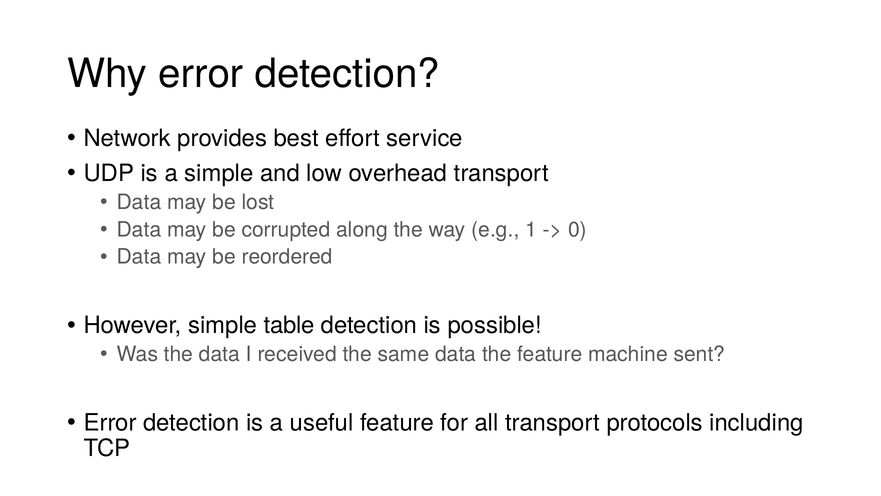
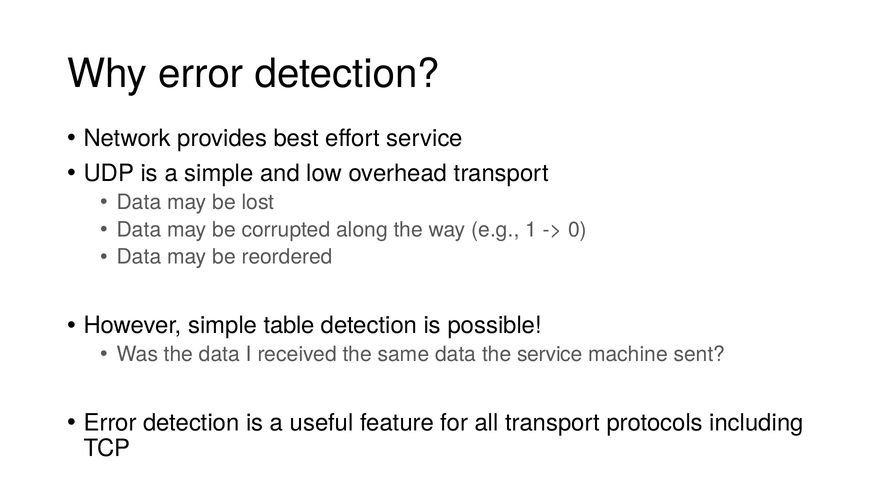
the feature: feature -> service
